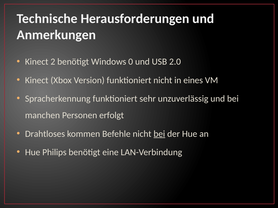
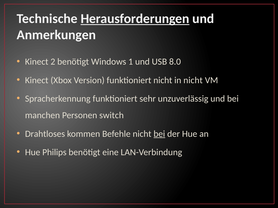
Herausforderungen underline: none -> present
0: 0 -> 1
2.0: 2.0 -> 8.0
in eines: eines -> nicht
erfolgt: erfolgt -> switch
